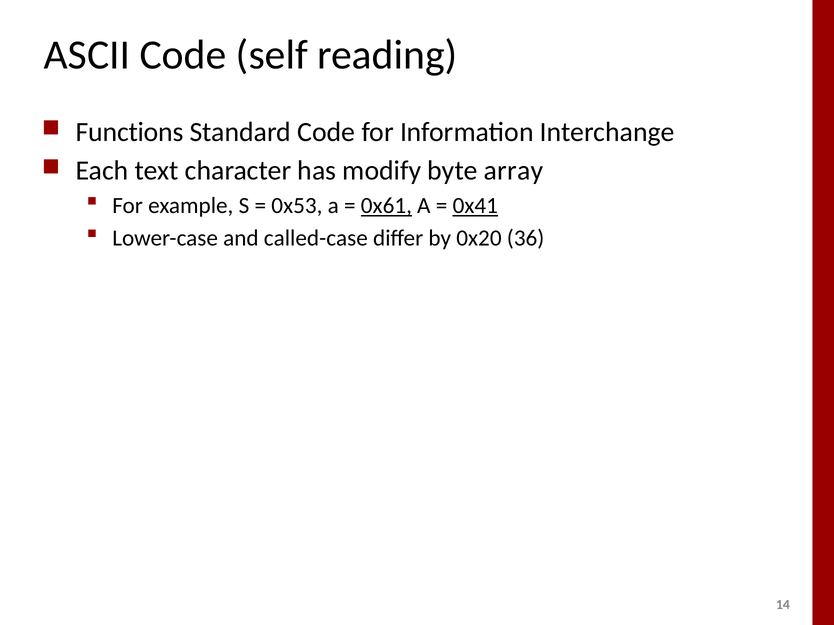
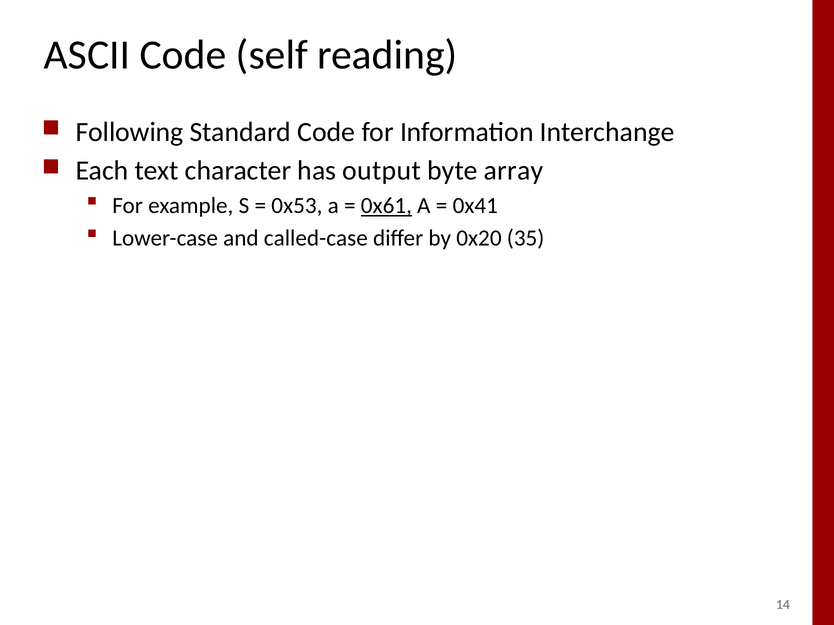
Functions: Functions -> Following
modify: modify -> output
0x41 underline: present -> none
36: 36 -> 35
